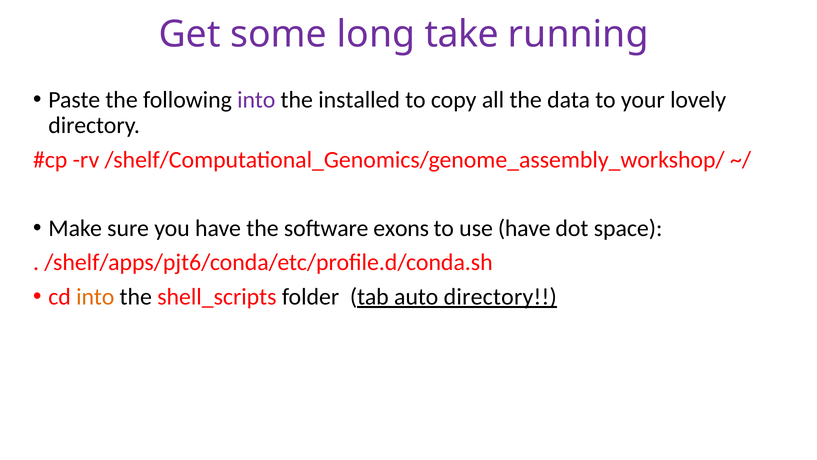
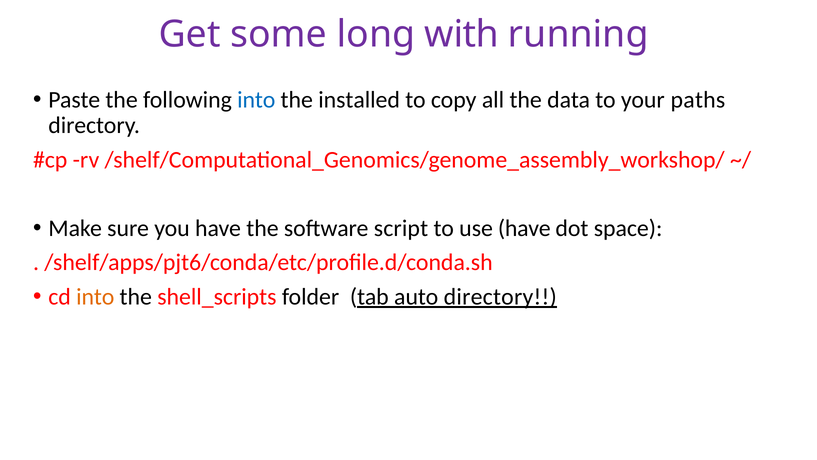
take: take -> with
into at (256, 100) colour: purple -> blue
lovely: lovely -> paths
exons: exons -> script
